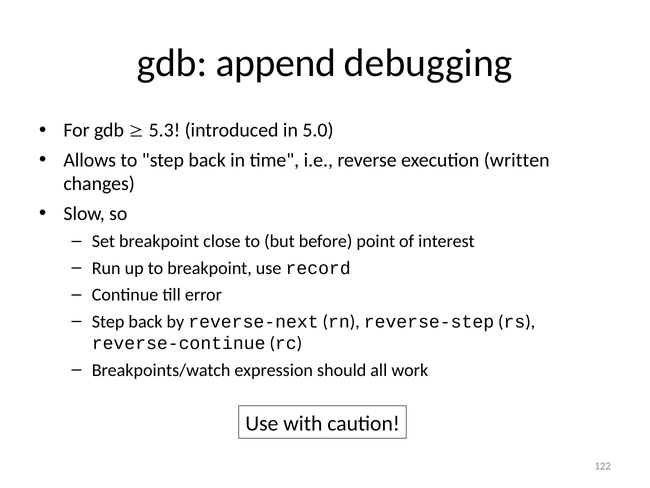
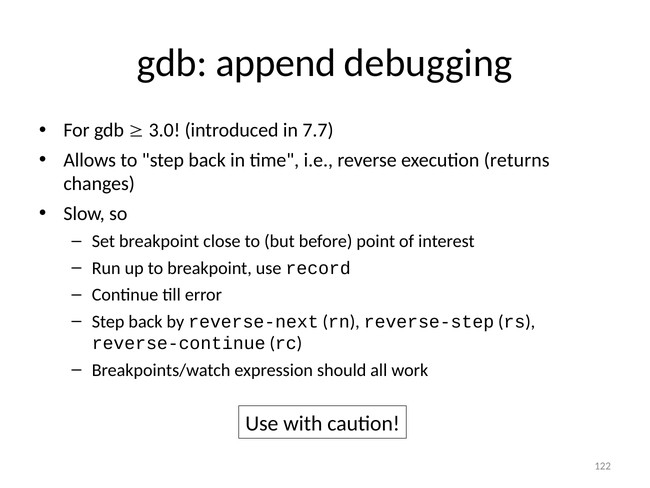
5.3: 5.3 -> 3.0
5.0: 5.0 -> 7.7
written: written -> returns
